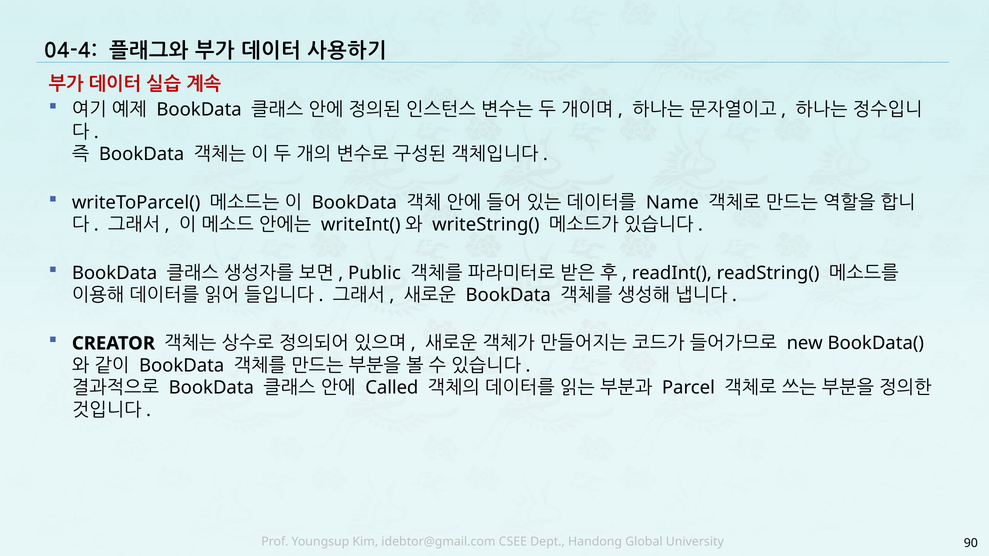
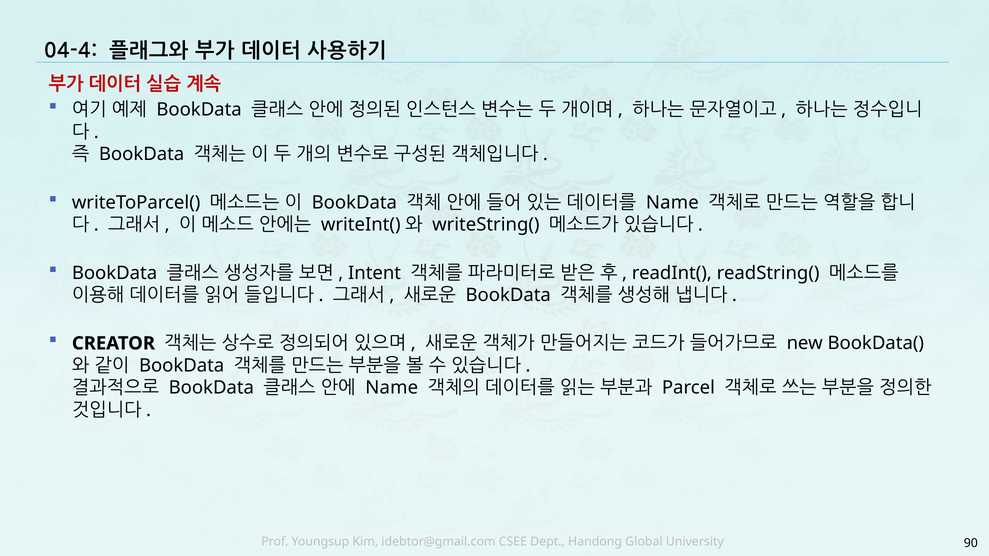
Public: Public -> Intent
Called at (392, 388): Called -> Name
